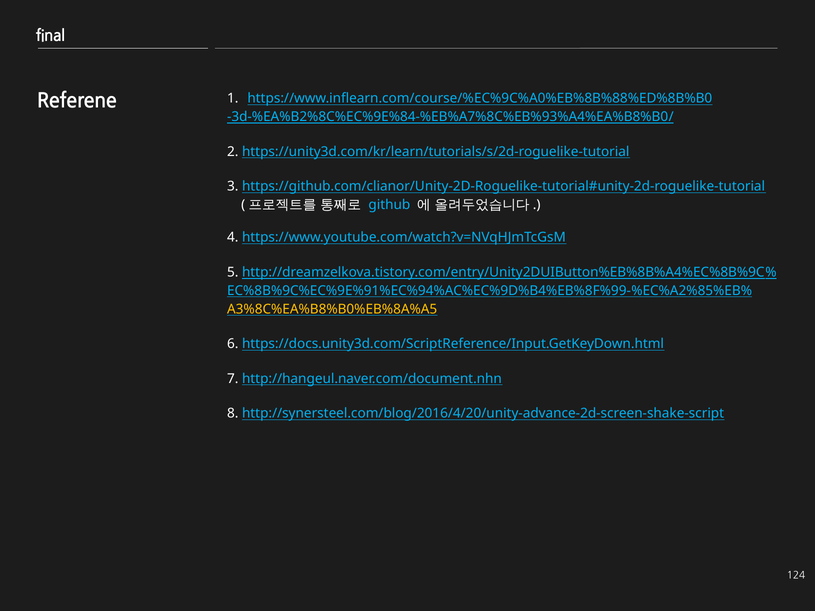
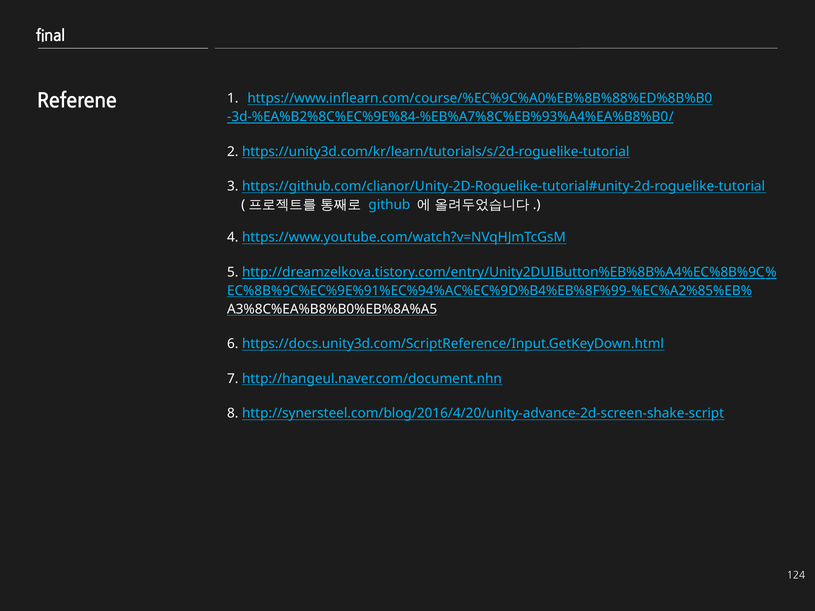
A3%8C%EA%B8%B0%EB%8A%A5 colour: yellow -> white
